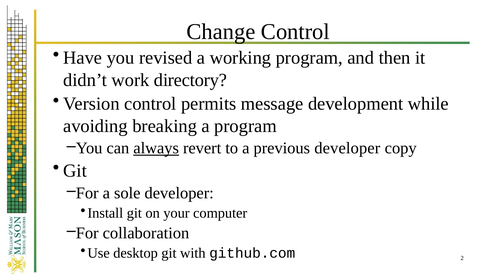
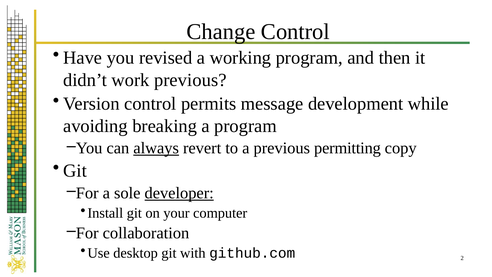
work directory: directory -> previous
previous developer: developer -> permitting
developer at (179, 193) underline: none -> present
